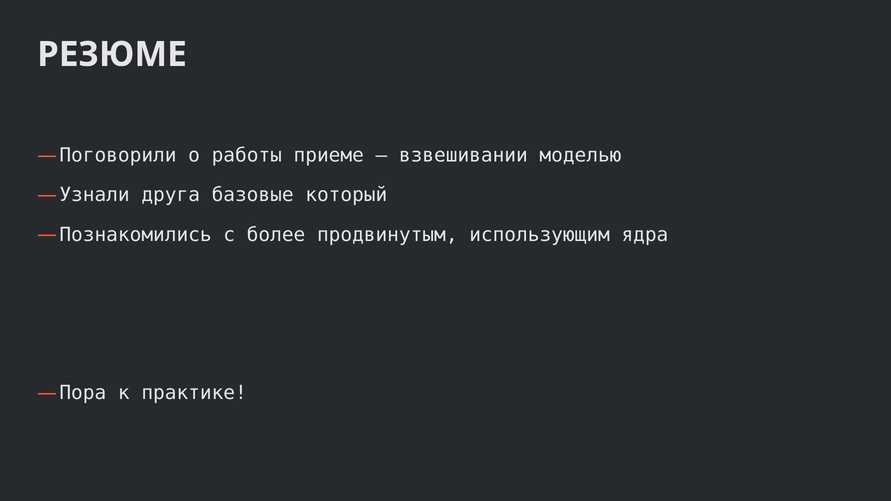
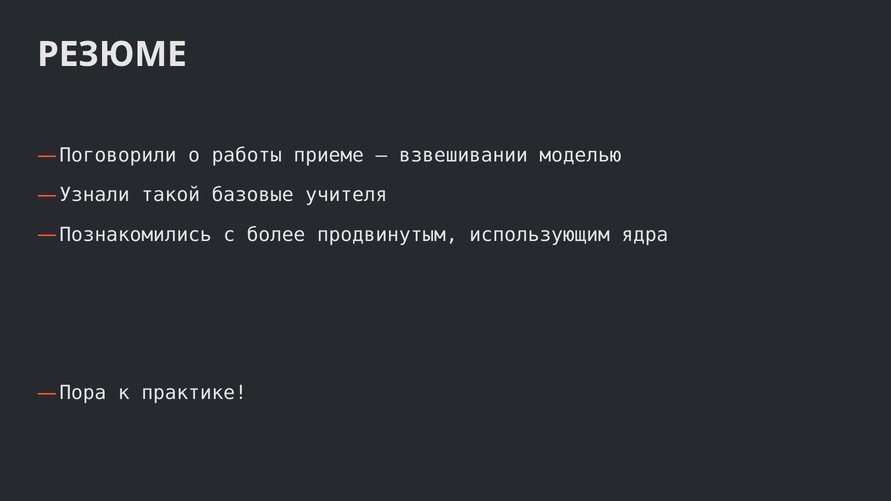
друга: друга -> такой
который: который -> учителя
